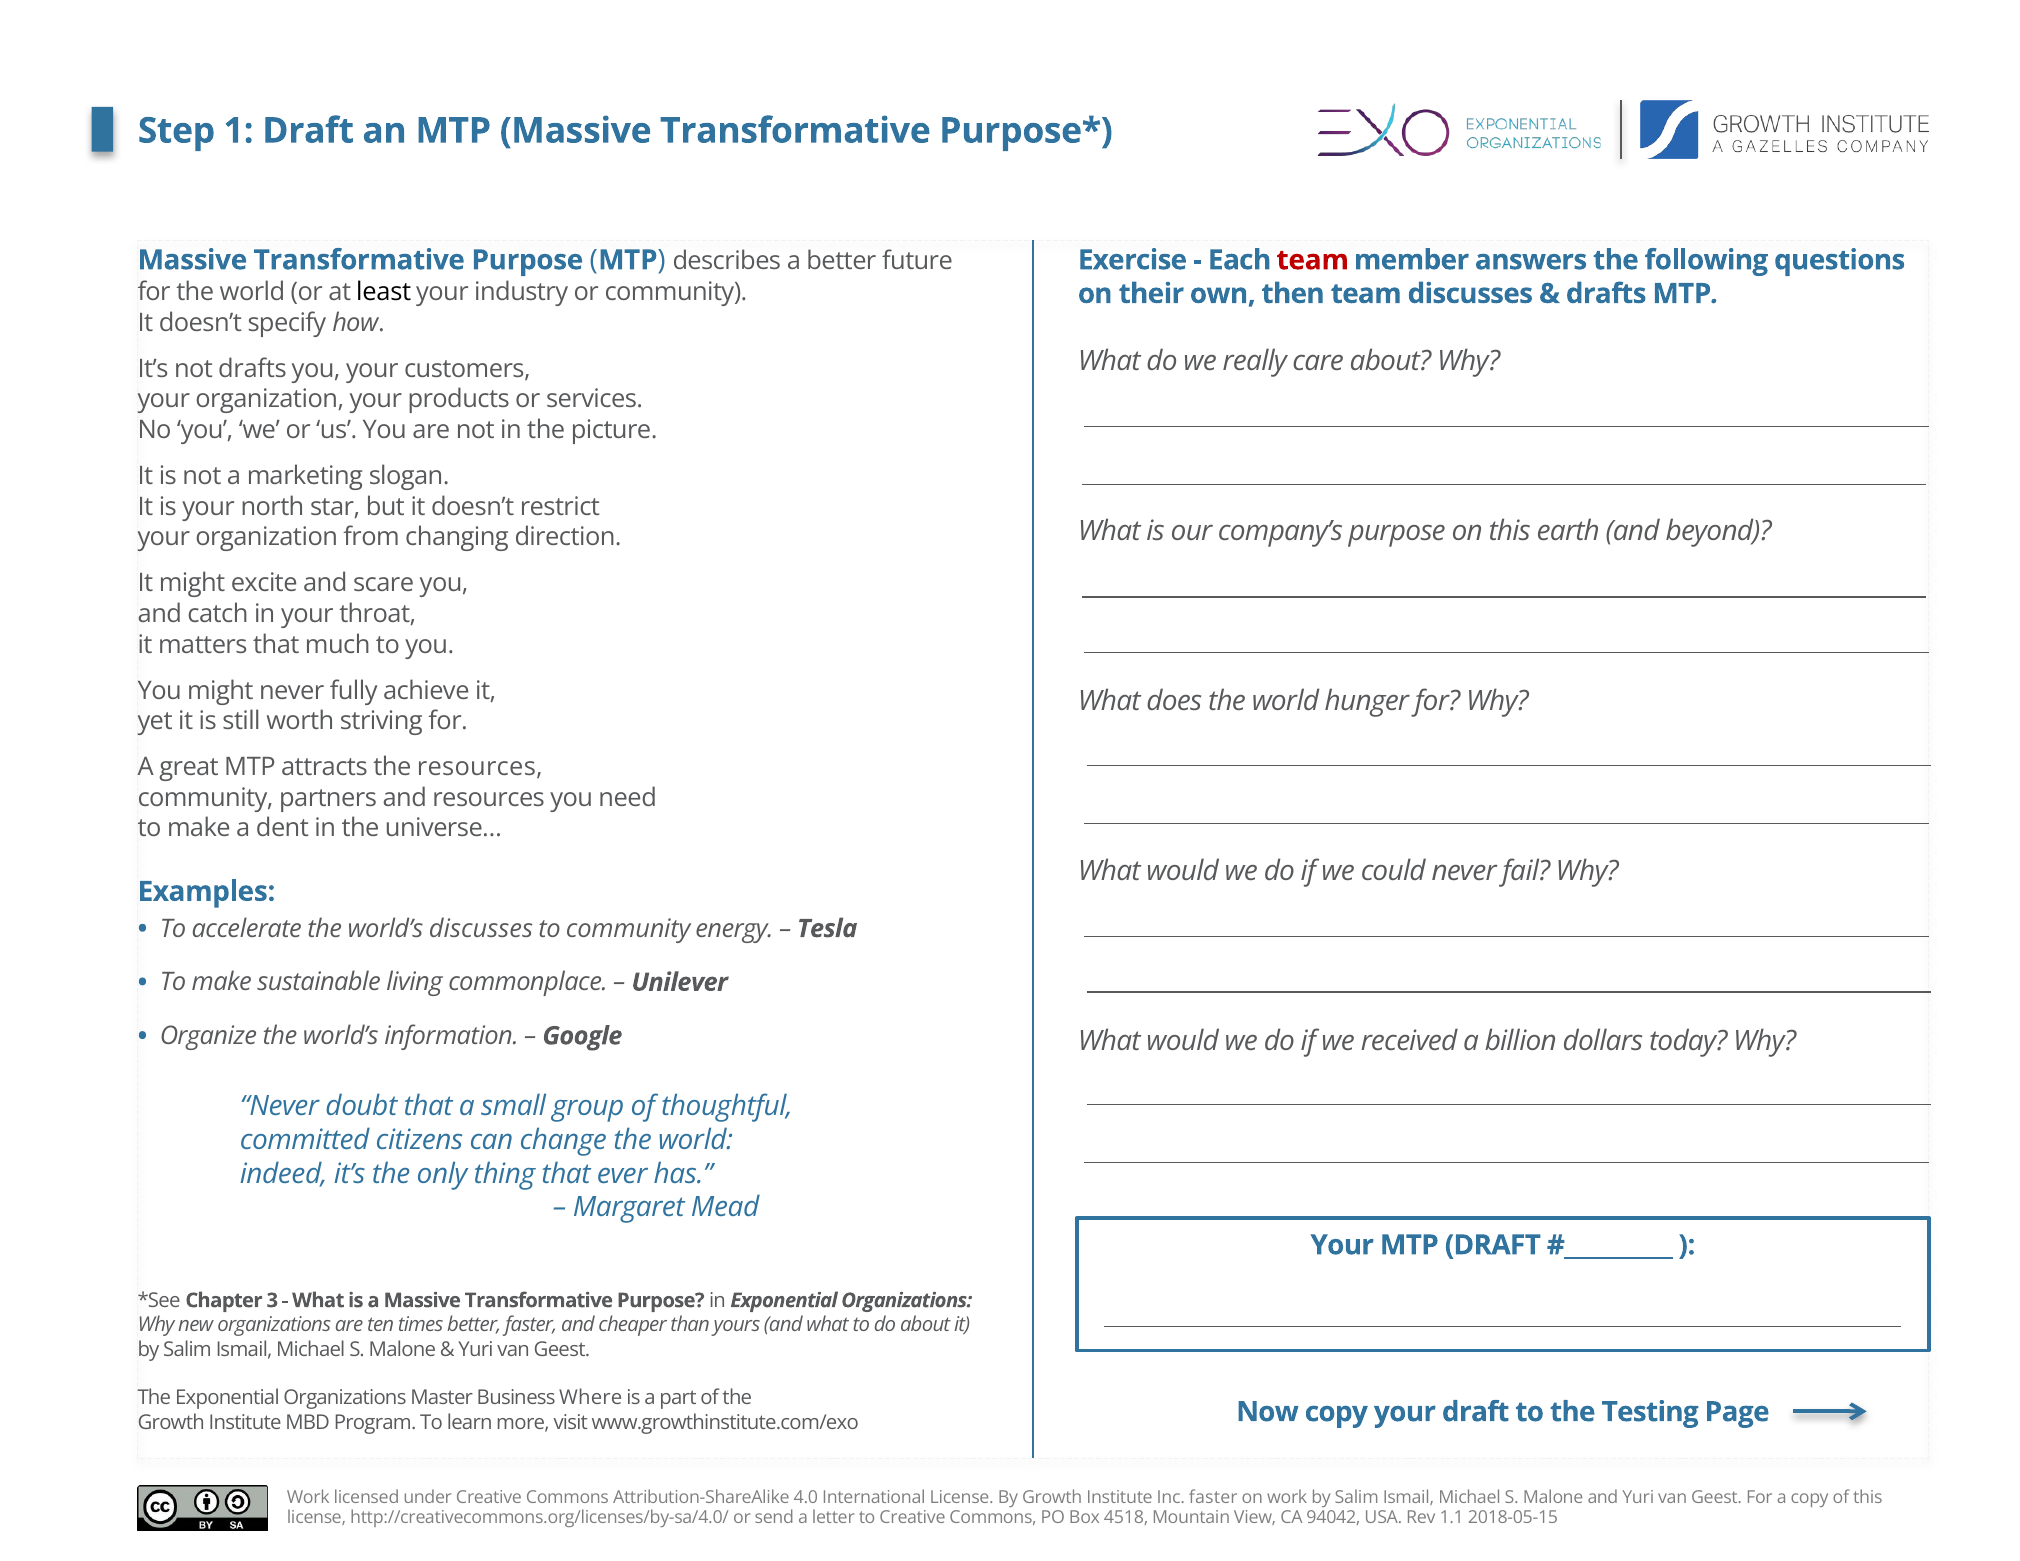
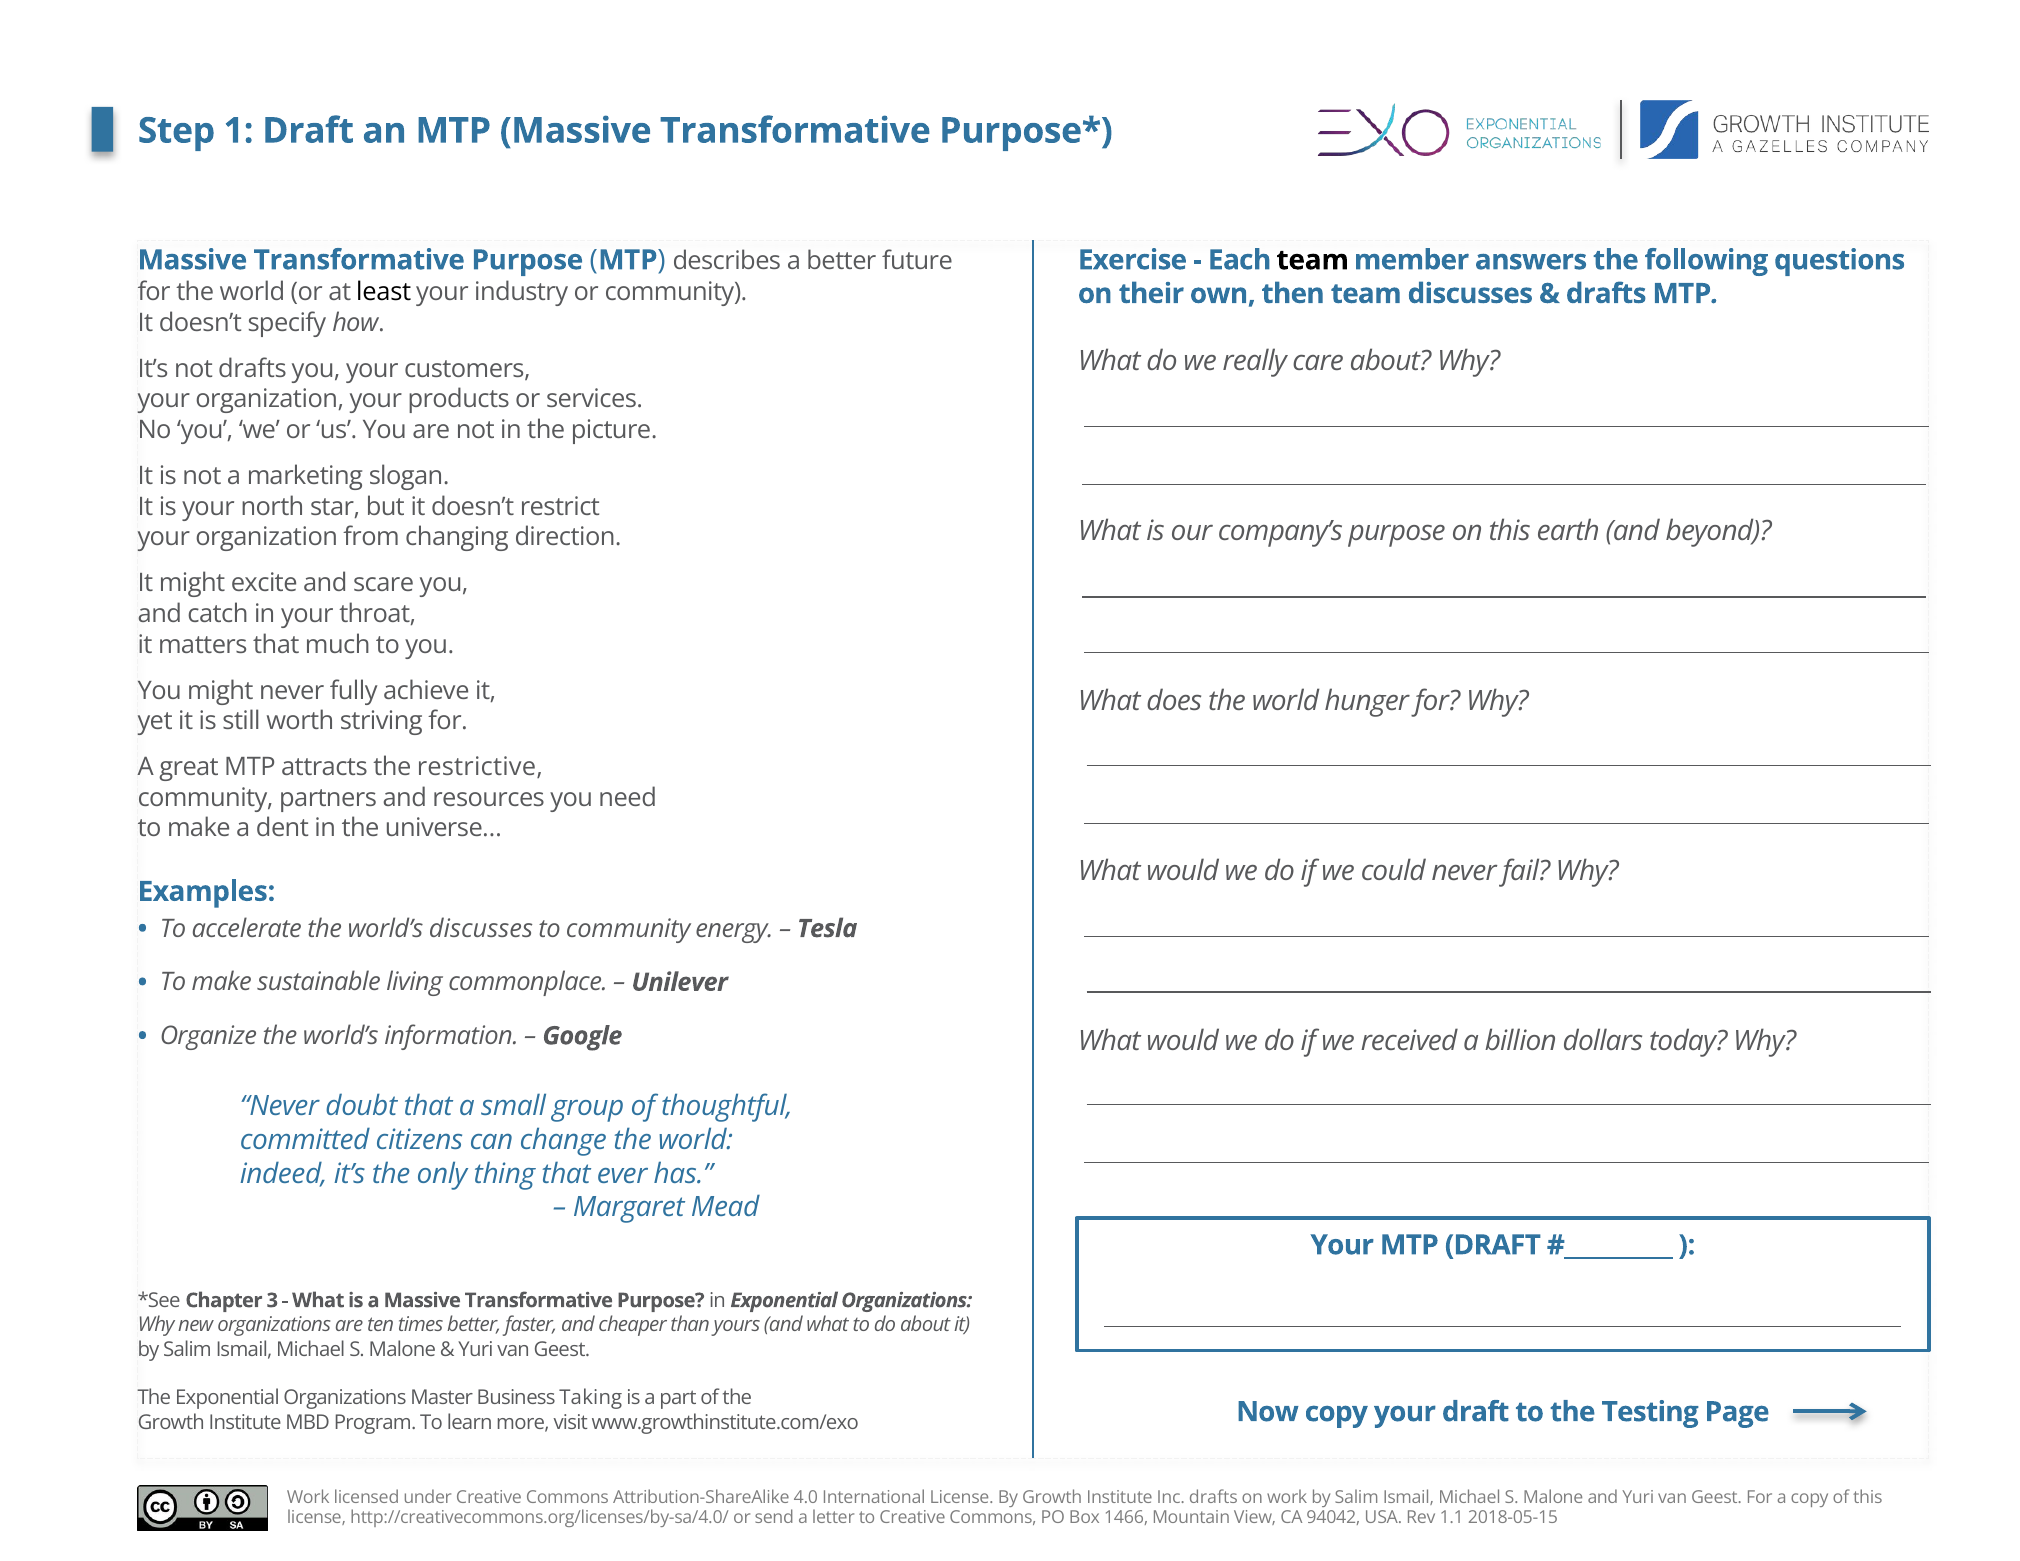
team at (1313, 260) colour: red -> black
the resources: resources -> restrictive
Where: Where -> Taking
Inc faster: faster -> drafts
4518: 4518 -> 1466
